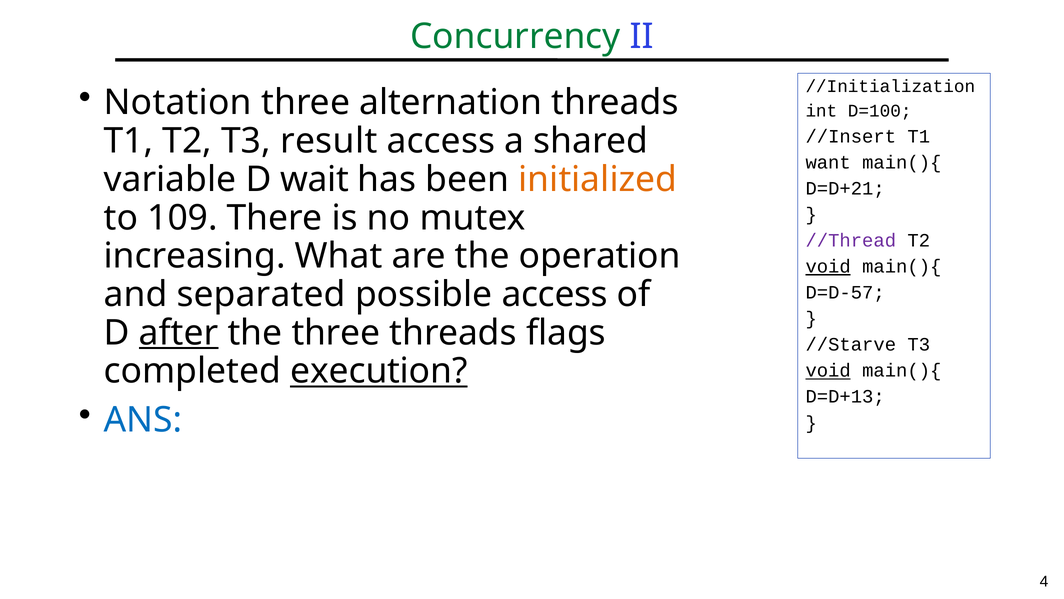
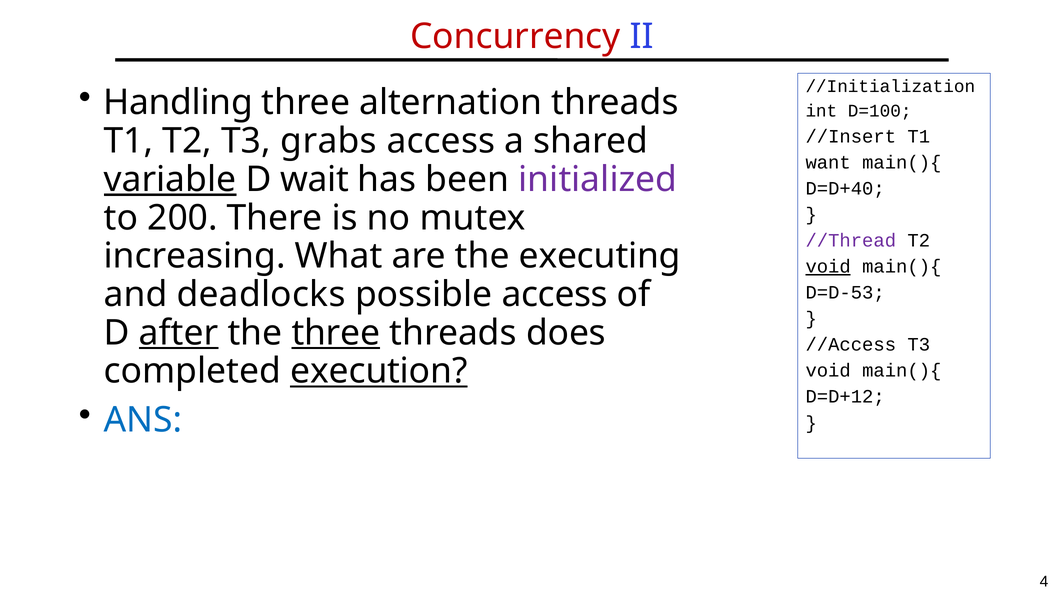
Concurrency colour: green -> red
Notation: Notation -> Handling
result: result -> grabs
variable underline: none -> present
initialized colour: orange -> purple
D=D+21: D=D+21 -> D=D+40
109: 109 -> 200
operation: operation -> executing
separated: separated -> deadlocks
D=D-57: D=D-57 -> D=D-53
three at (336, 333) underline: none -> present
flags: flags -> does
//Starve: //Starve -> //Access
void at (828, 370) underline: present -> none
D=D+13: D=D+13 -> D=D+12
